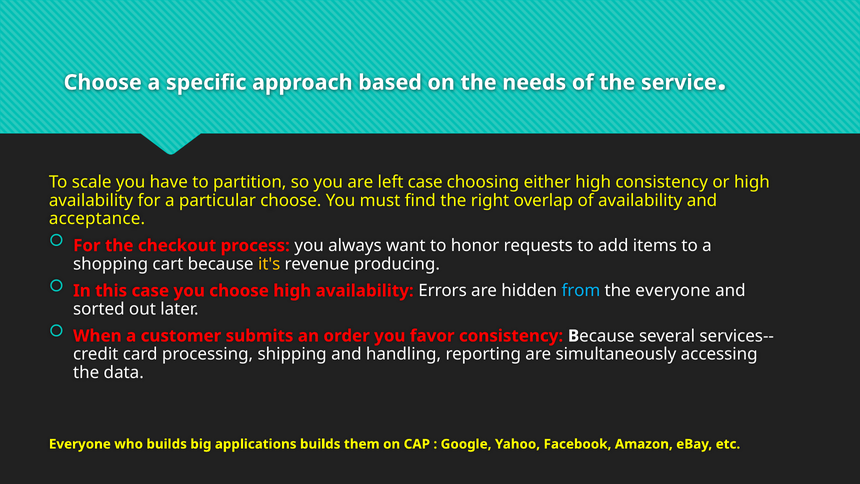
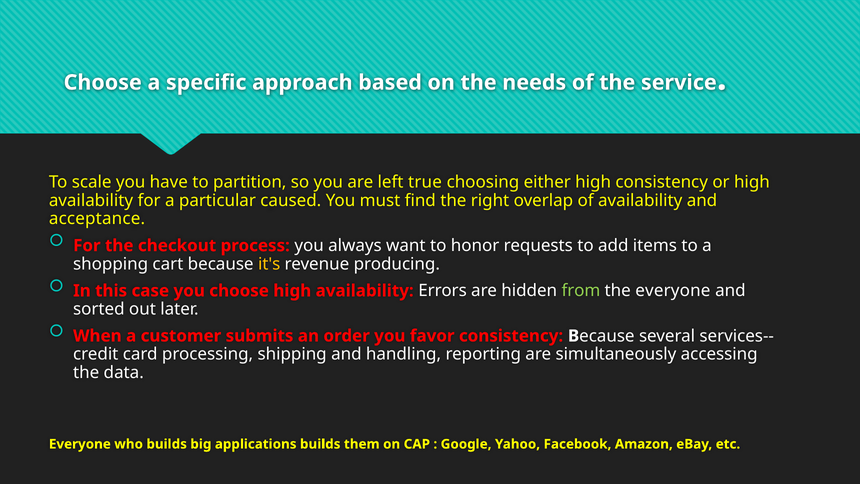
left case: case -> true
particular choose: choose -> caused
from colour: light blue -> light green
